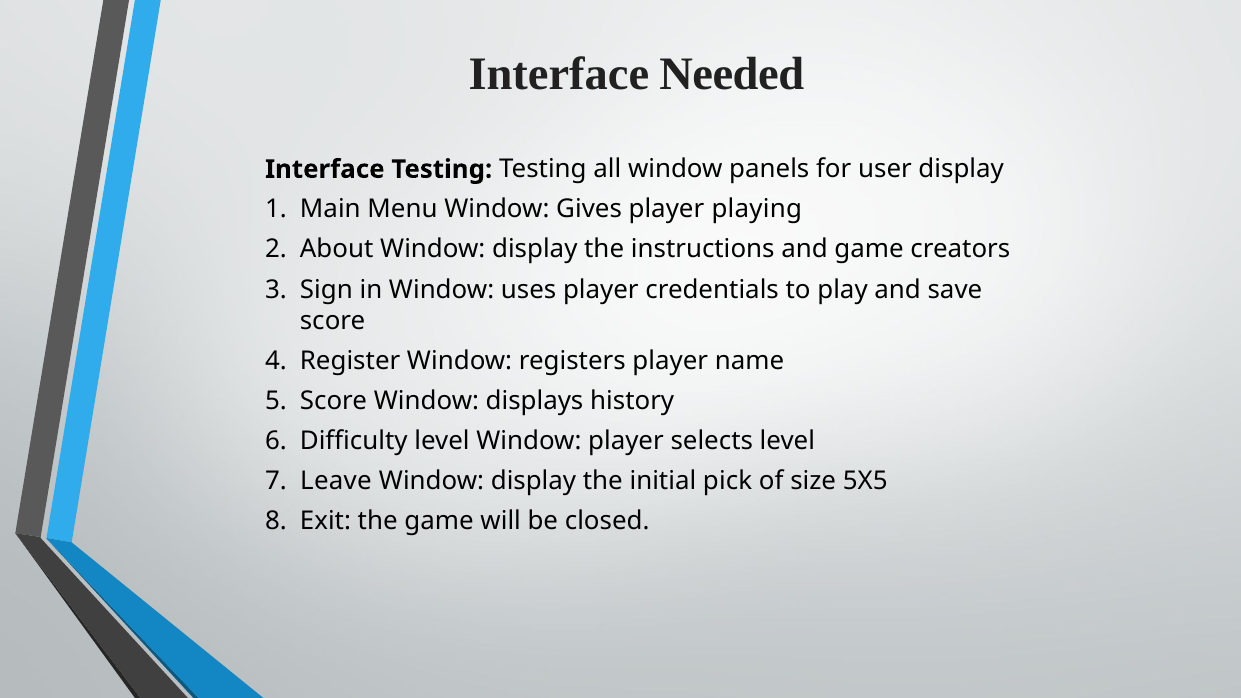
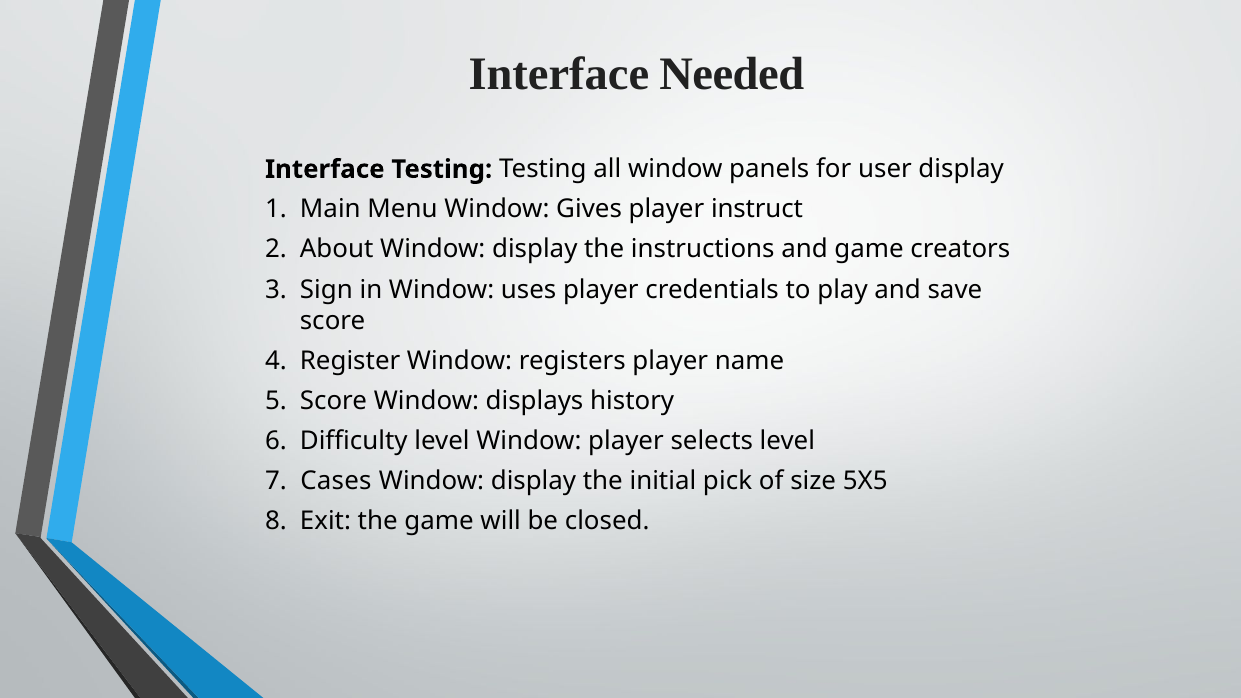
playing: playing -> instruct
Leave: Leave -> Cases
